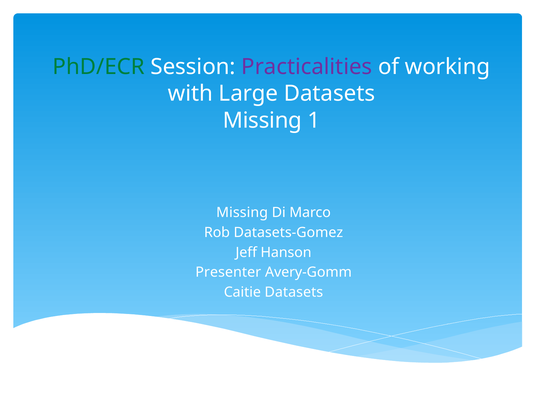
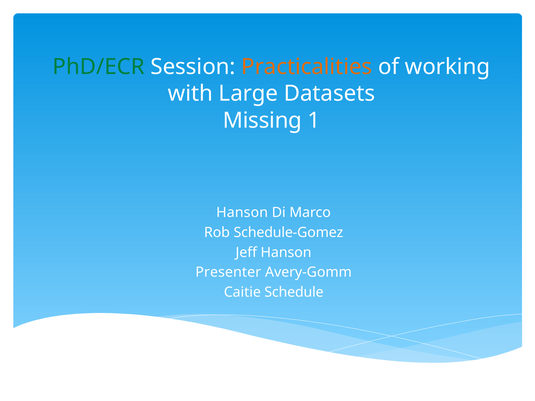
Practicalities colour: purple -> orange
Missing at (242, 213): Missing -> Hanson
Datasets-Gomez: Datasets-Gomez -> Schedule-Gomez
Caitie Datasets: Datasets -> Schedule
